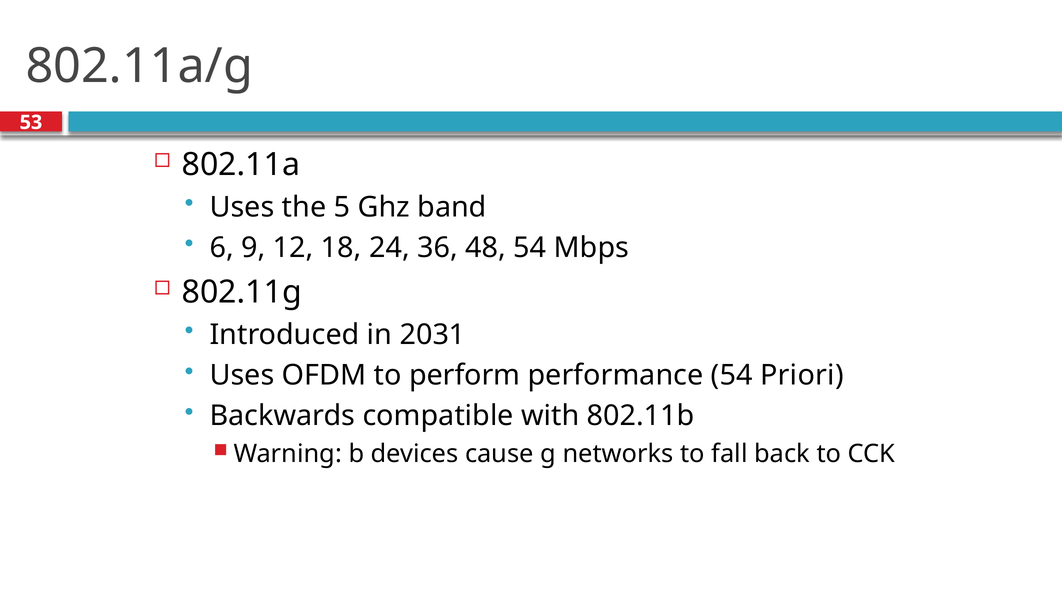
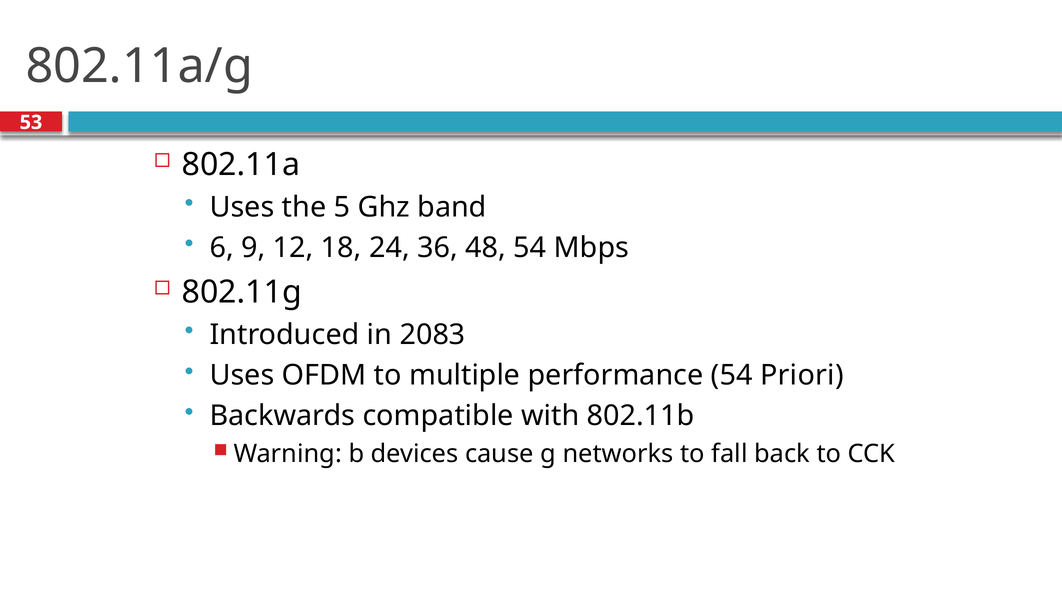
2031: 2031 -> 2083
perform: perform -> multiple
